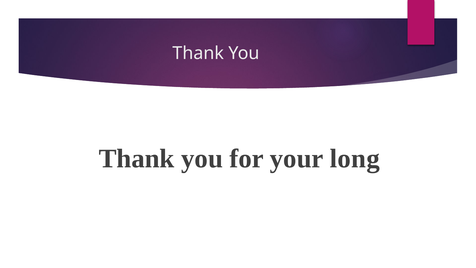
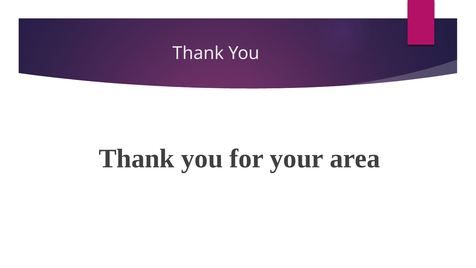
long: long -> area
